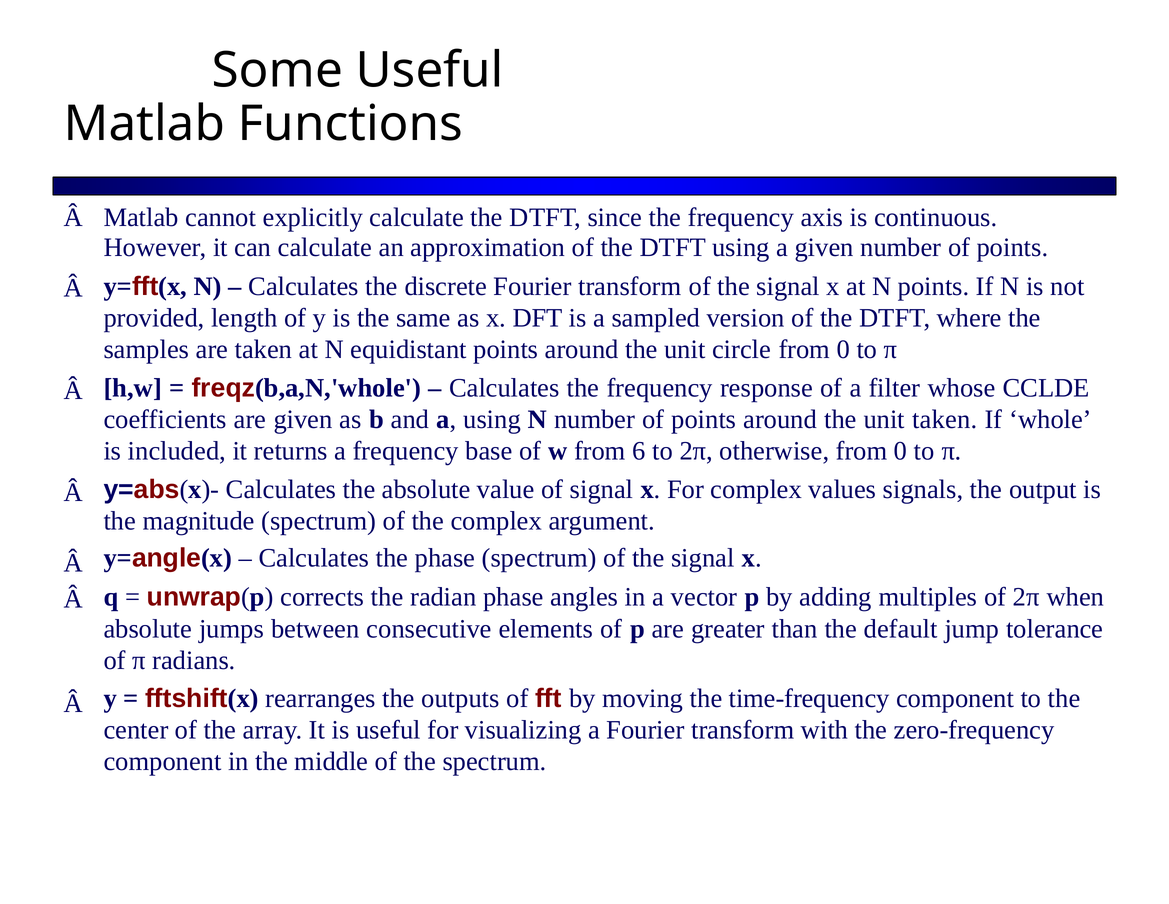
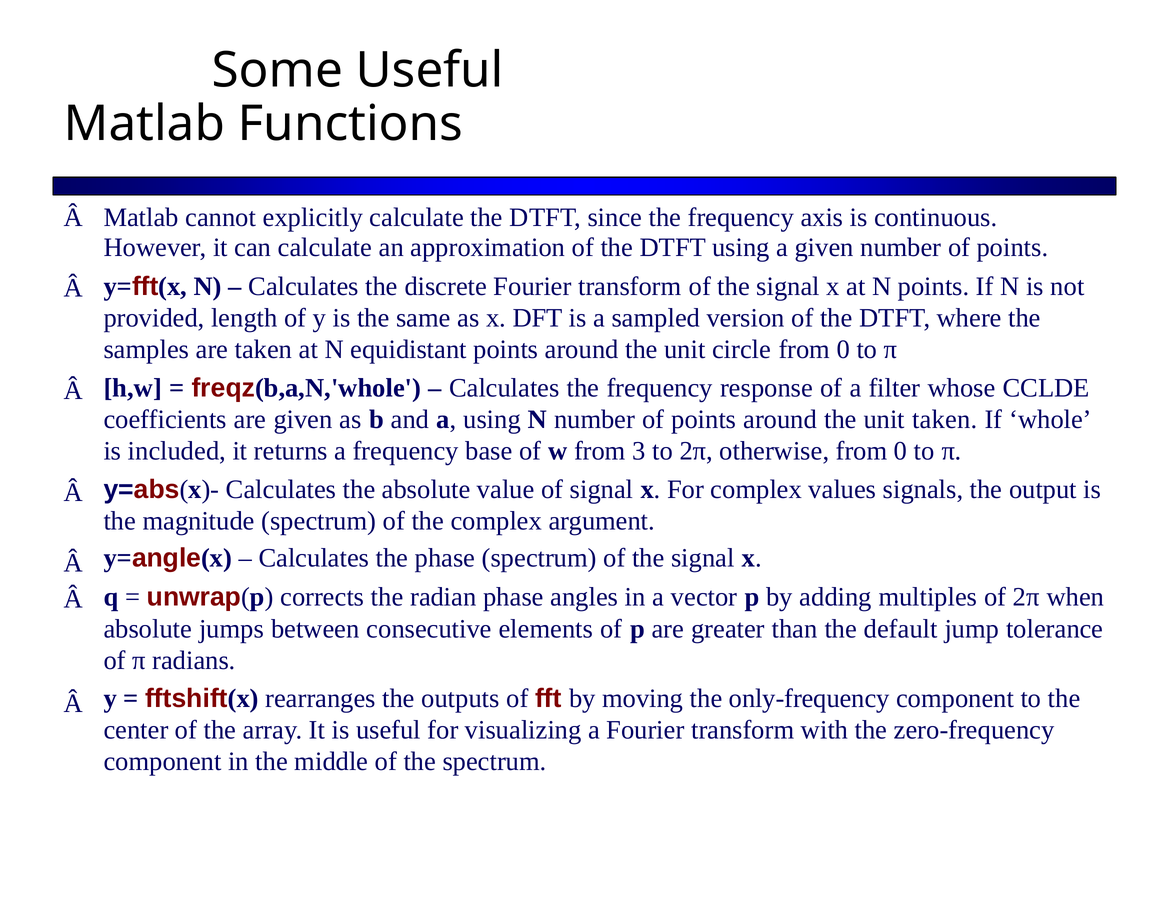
6: 6 -> 3
time-frequency: time-frequency -> only-frequency
